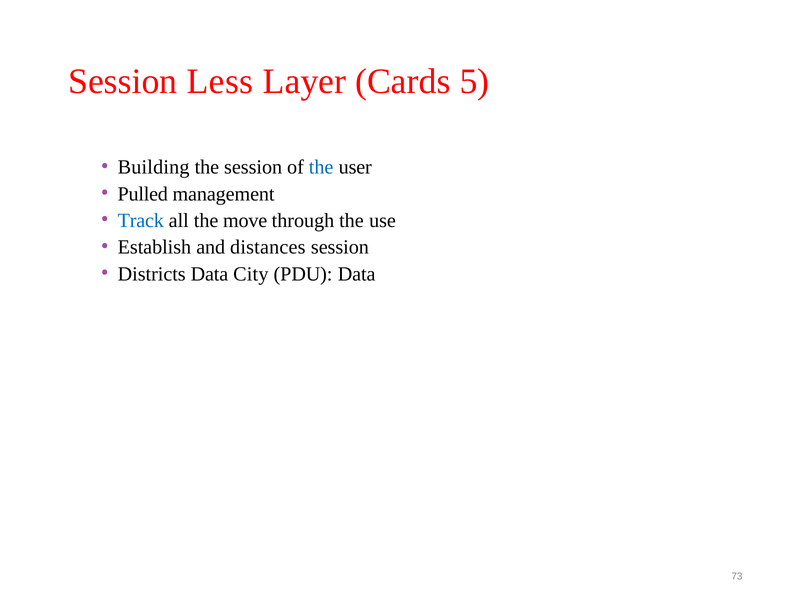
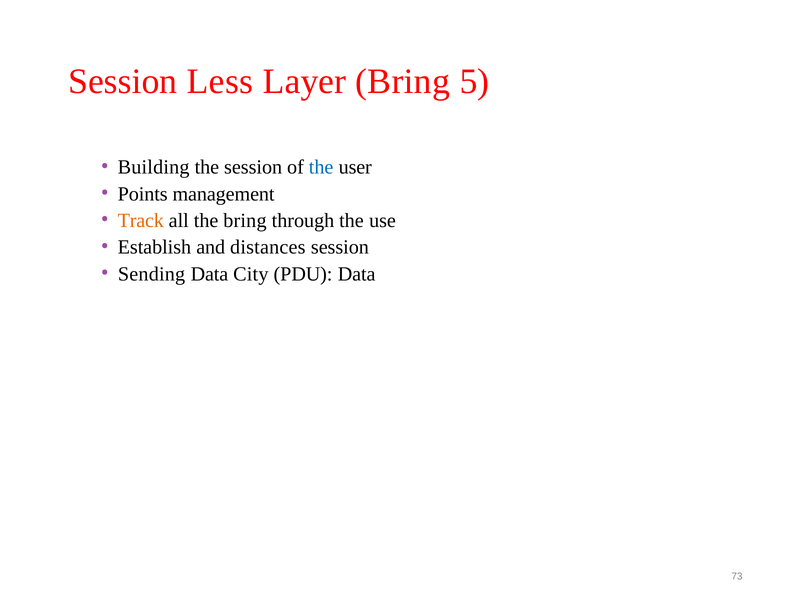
Layer Cards: Cards -> Bring
Pulled: Pulled -> Points
Track colour: blue -> orange
the move: move -> bring
Districts: Districts -> Sending
